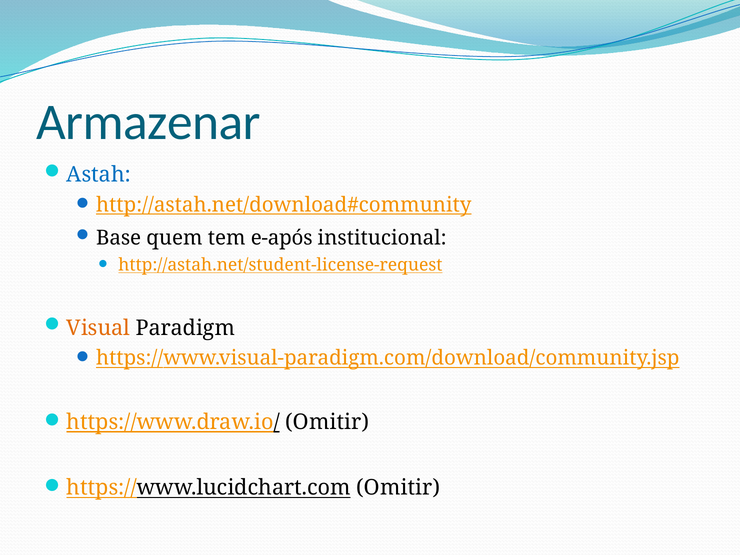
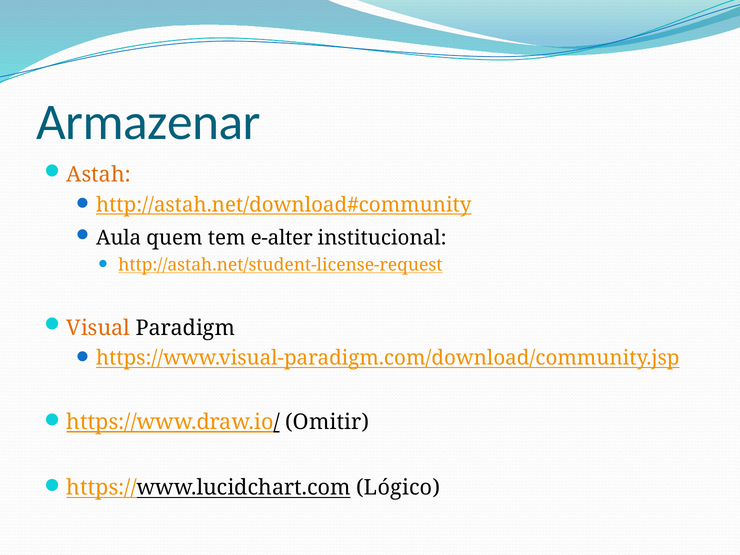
Astah colour: blue -> orange
Base: Base -> Aula
e-após: e-após -> e-alter
https://www.lucidchart.com Omitir: Omitir -> Lógico
